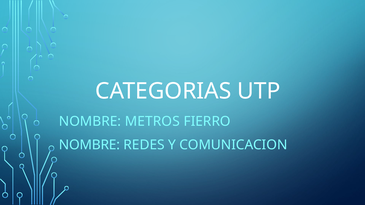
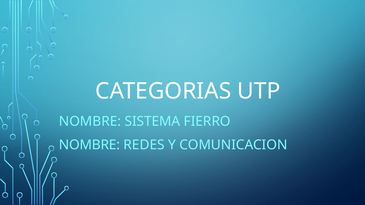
METROS: METROS -> SISTEMA
